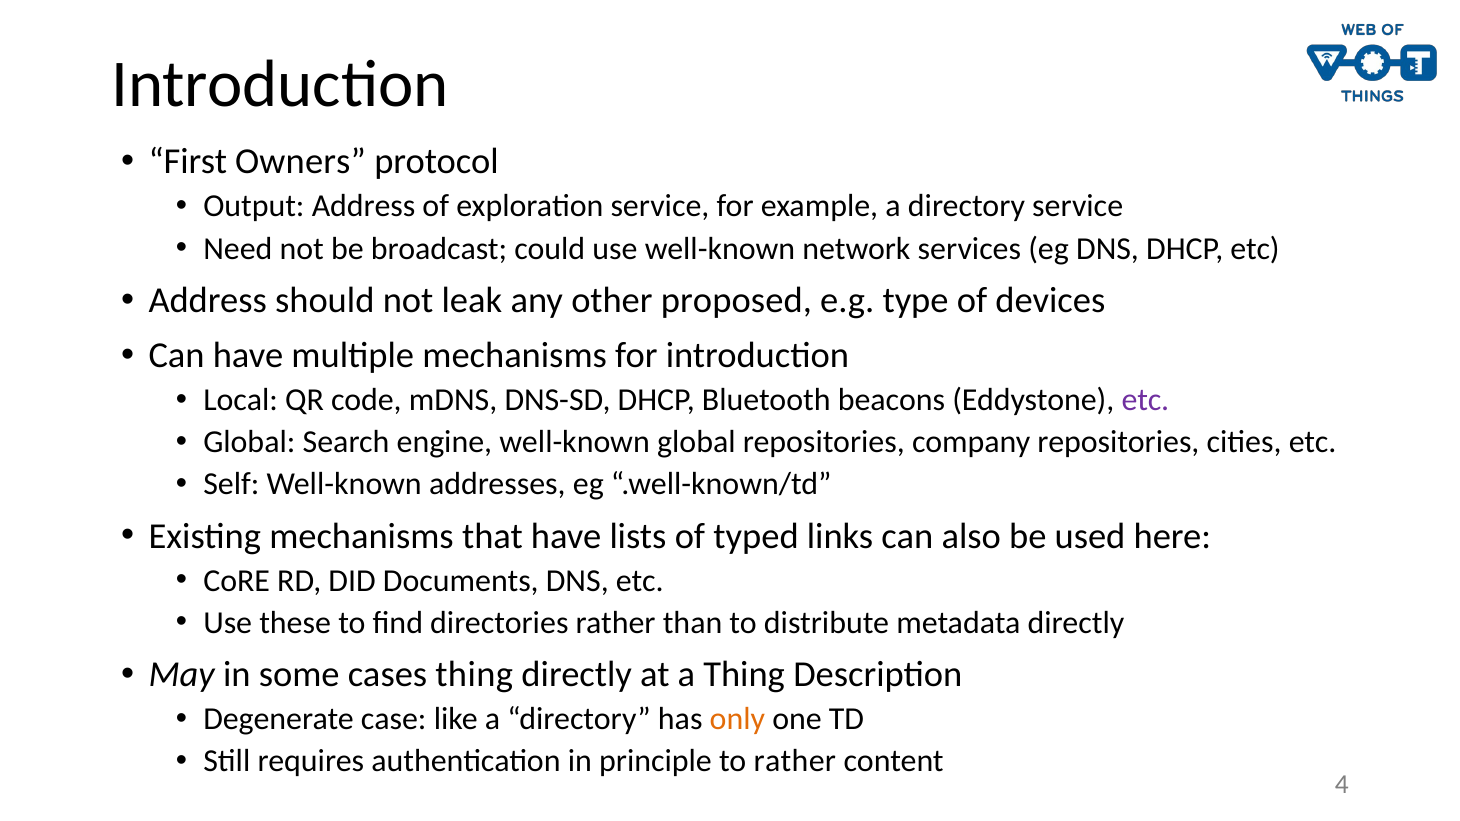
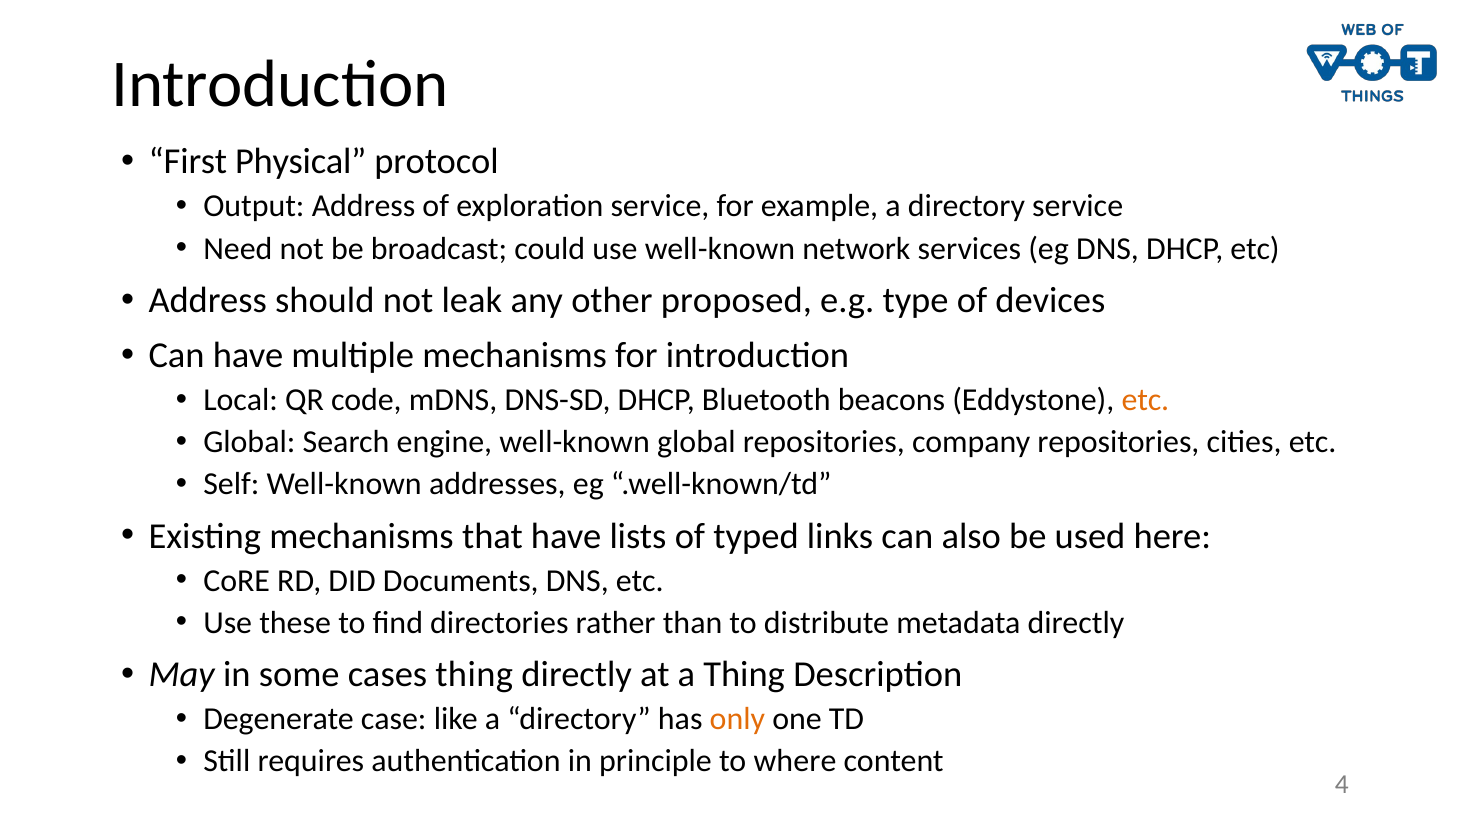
Owners: Owners -> Physical
etc at (1145, 400) colour: purple -> orange
to rather: rather -> where
